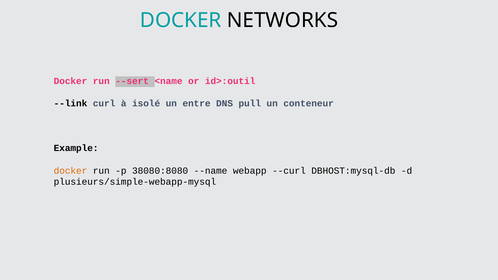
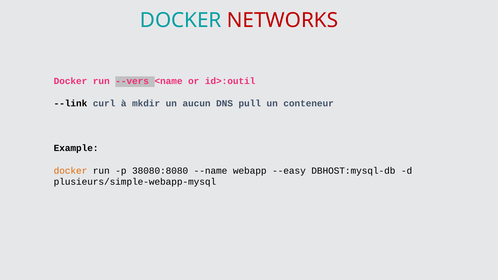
NETWORKS colour: black -> red
--sert: --sert -> --vers
isolé: isolé -> mkdir
entre: entre -> aucun
--curl: --curl -> --easy
